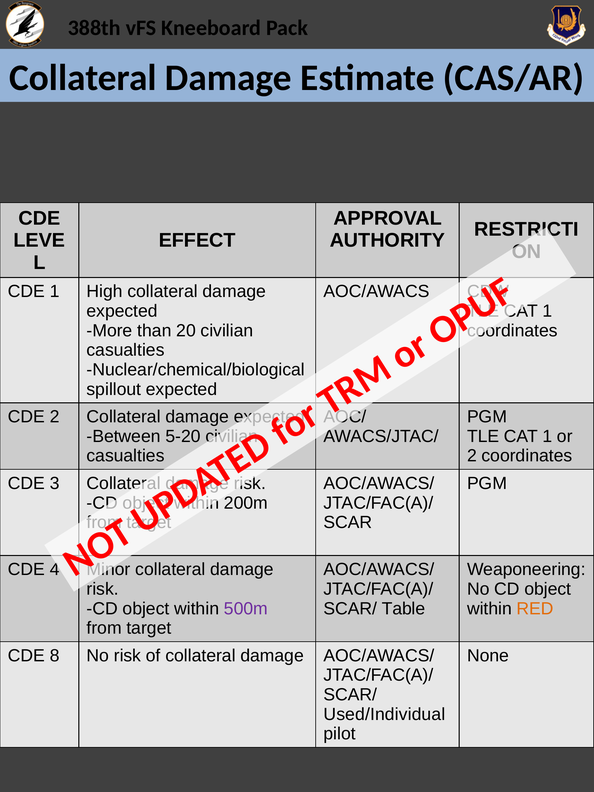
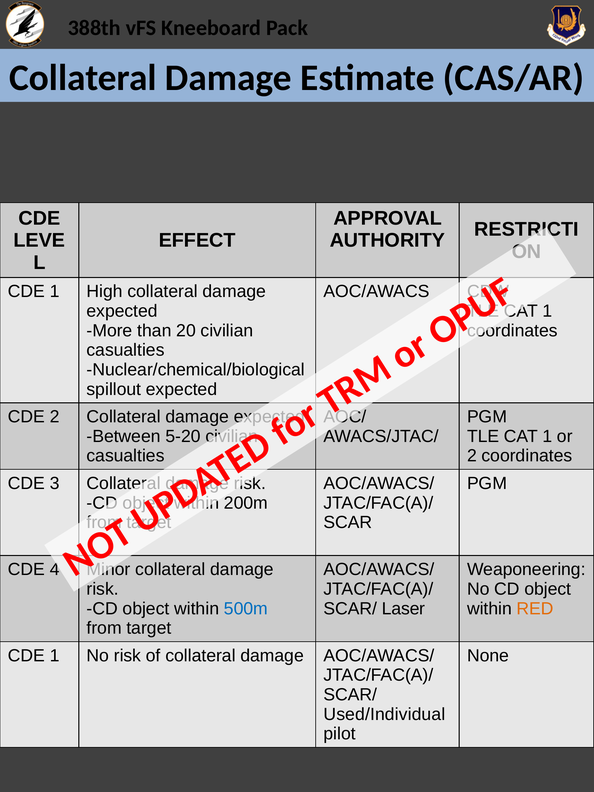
500m colour: purple -> blue
Table: Table -> Laser
8 at (55, 656): 8 -> 1
